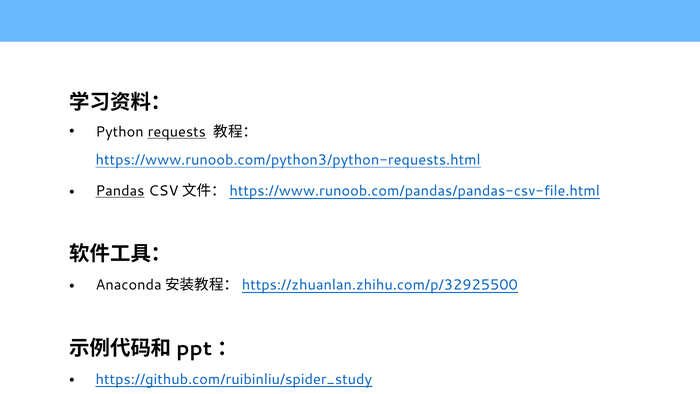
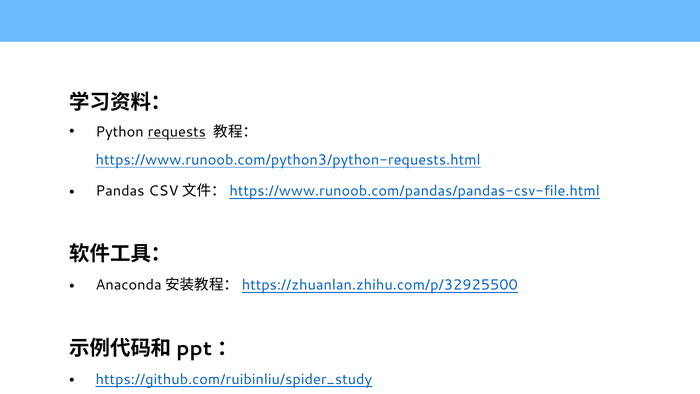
Pandas underline: present -> none
